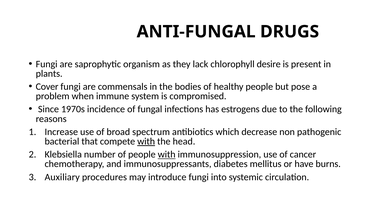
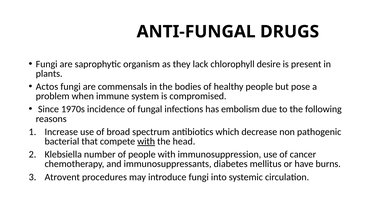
Cover: Cover -> Actos
estrogens: estrogens -> embolism
with at (167, 155) underline: present -> none
Auxiliary: Auxiliary -> Atrovent
